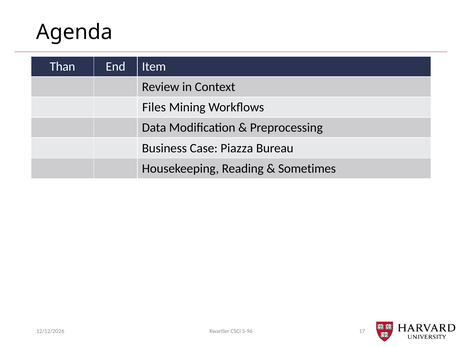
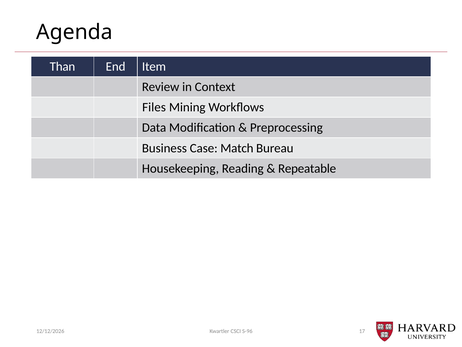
Piazza: Piazza -> Match
Sometimes: Sometimes -> Repeatable
